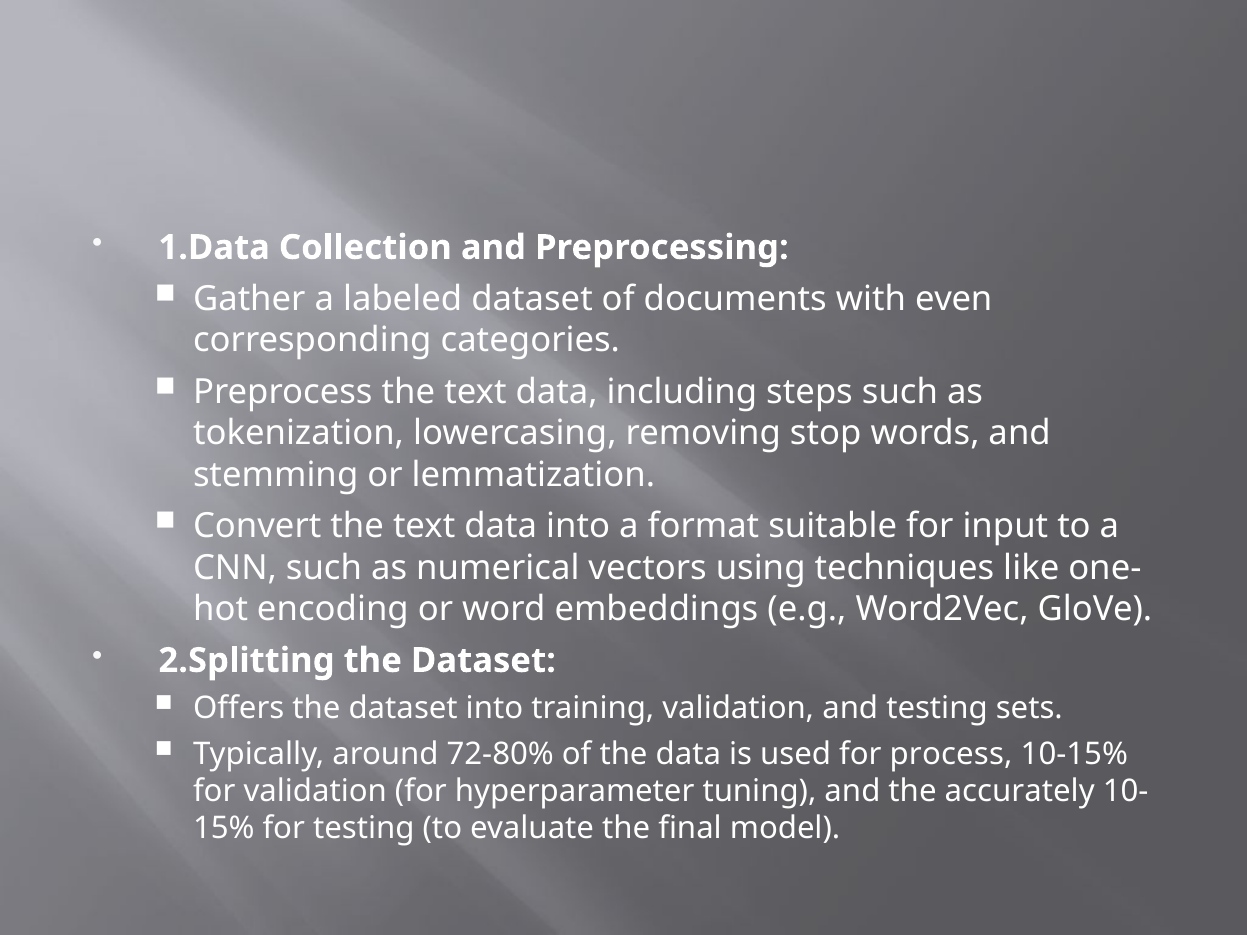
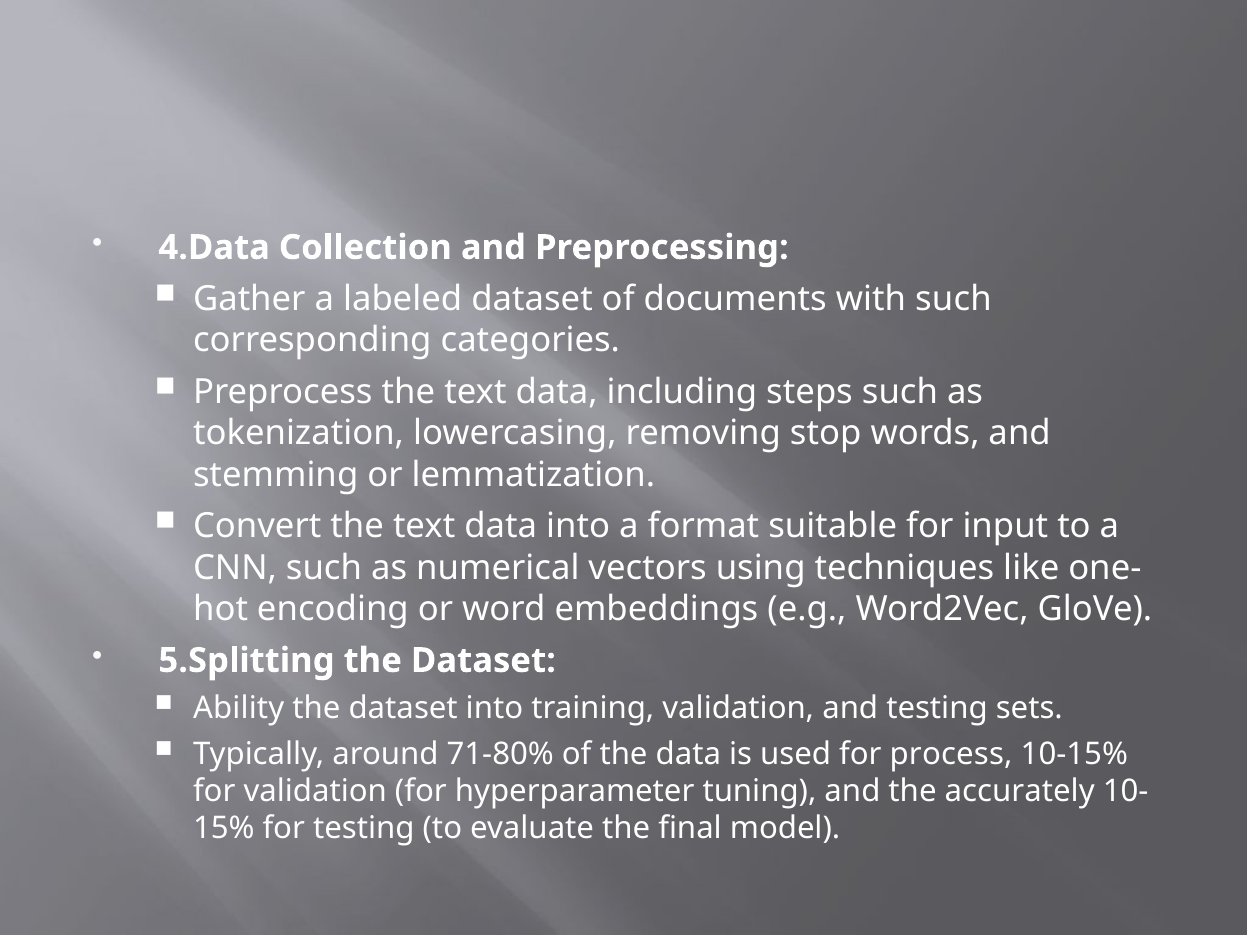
1.Data: 1.Data -> 4.Data
with even: even -> such
2.Splitting: 2.Splitting -> 5.Splitting
Offers: Offers -> Ability
72-80%: 72-80% -> 71-80%
